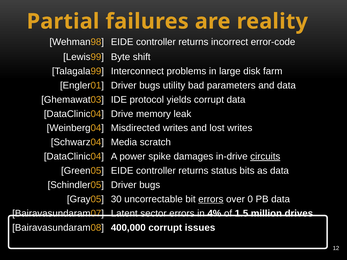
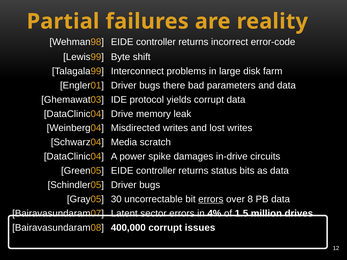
utility: utility -> there
circuits underline: present -> none
0: 0 -> 8
